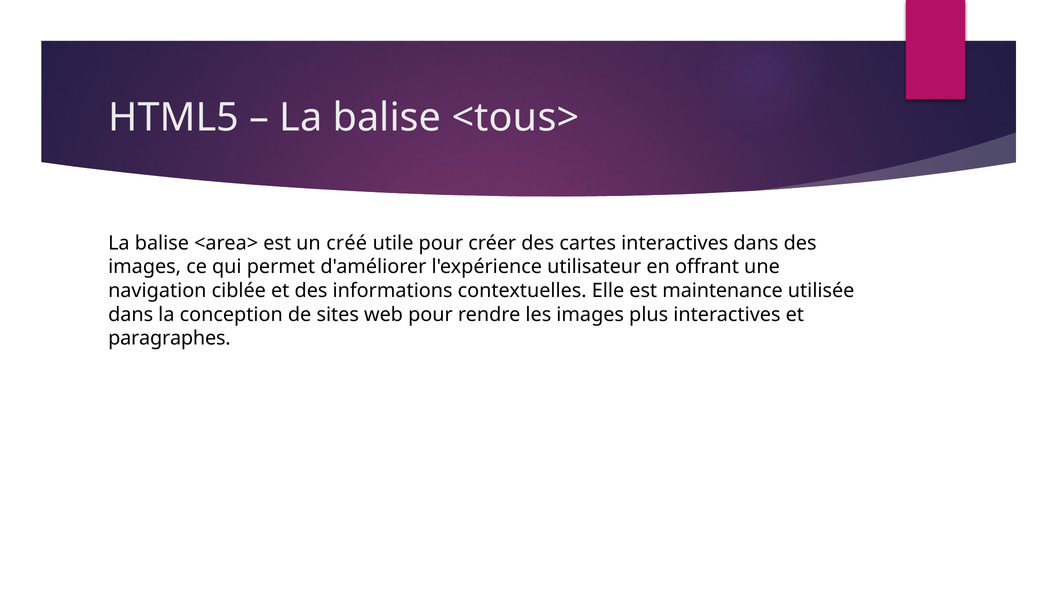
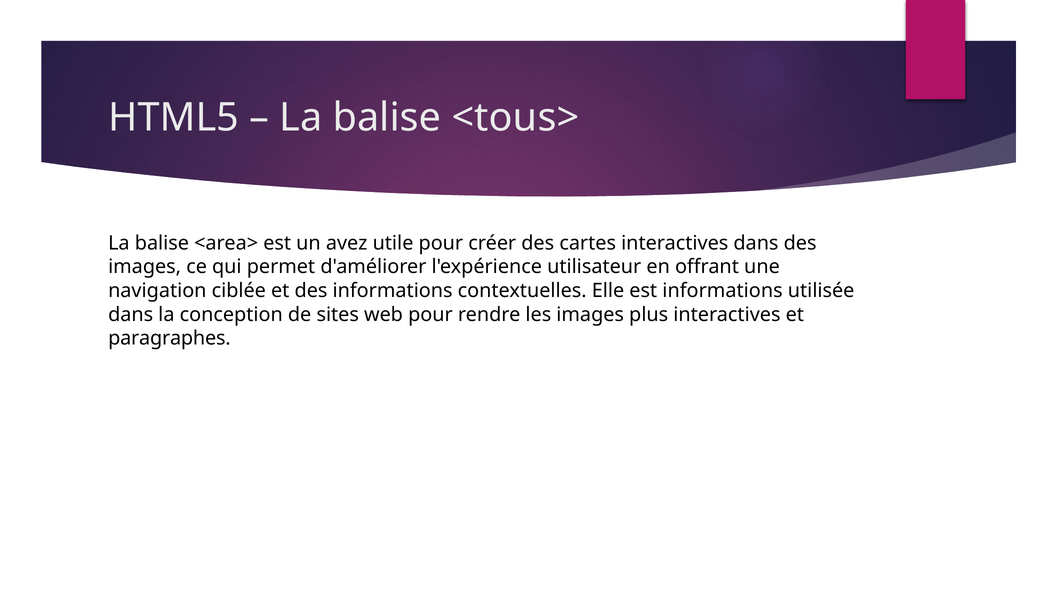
créé: créé -> avez
est maintenance: maintenance -> informations
